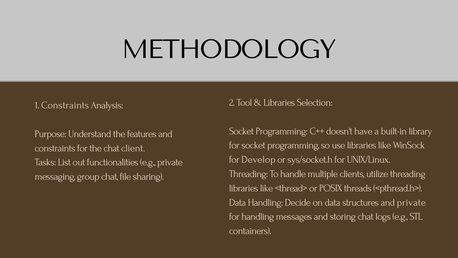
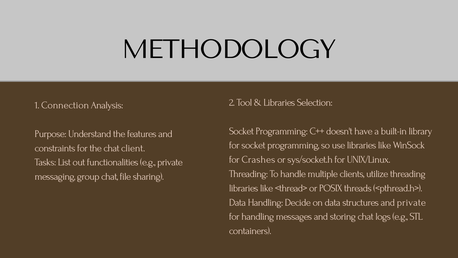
1 Constraints: Constraints -> Connection
Develop: Develop -> Crashes
